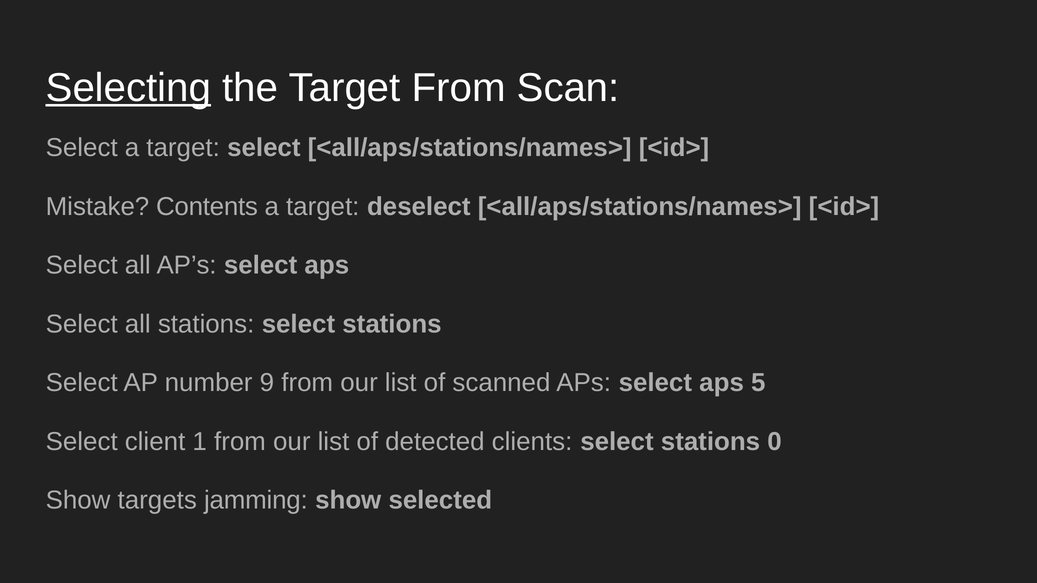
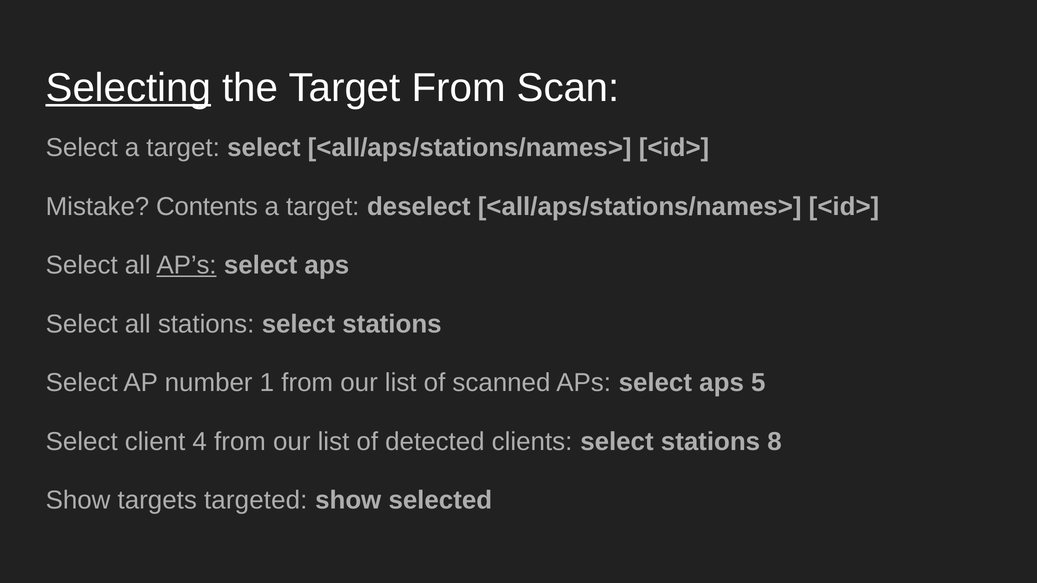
AP’s underline: none -> present
9: 9 -> 1
1: 1 -> 4
0: 0 -> 8
jamming: jamming -> targeted
